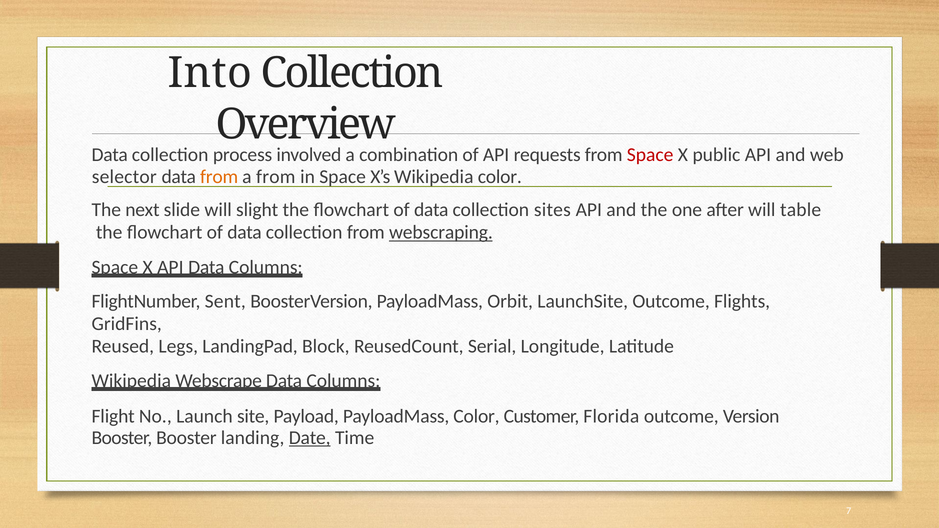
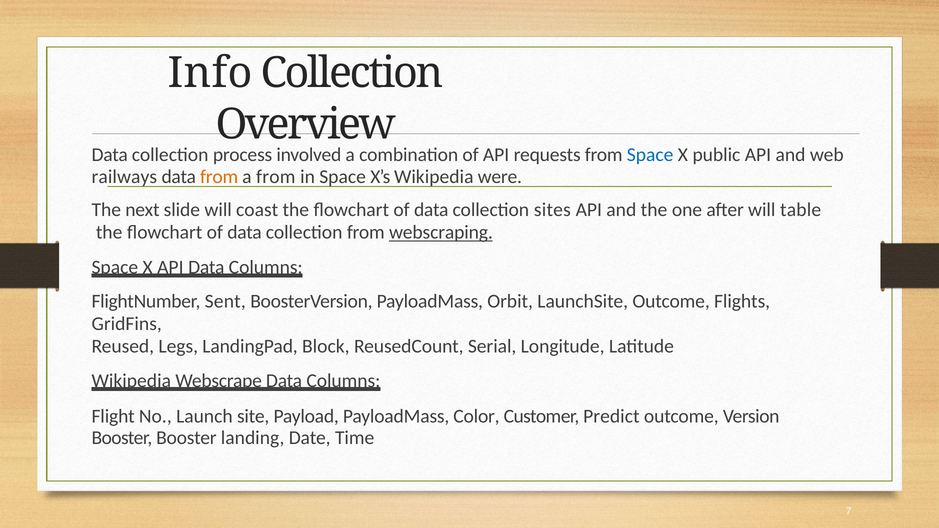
Into: Into -> Info
Space at (650, 155) colour: red -> blue
selector: selector -> railways
Wikipedia color: color -> were
slight: slight -> coast
Florida: Florida -> Predict
Date underline: present -> none
